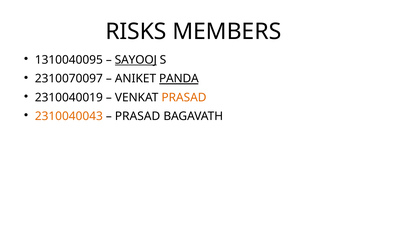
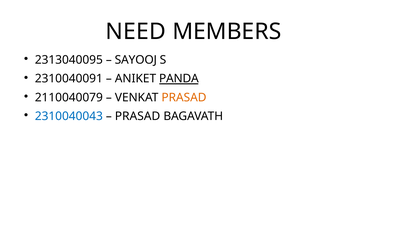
RISKS: RISKS -> NEED
1310040095: 1310040095 -> 2313040095
SAYOOJ underline: present -> none
2310070097: 2310070097 -> 2310040091
2310040019: 2310040019 -> 2110040079
2310040043 colour: orange -> blue
